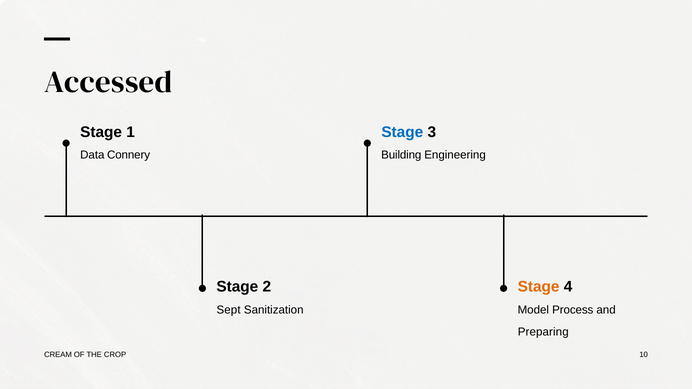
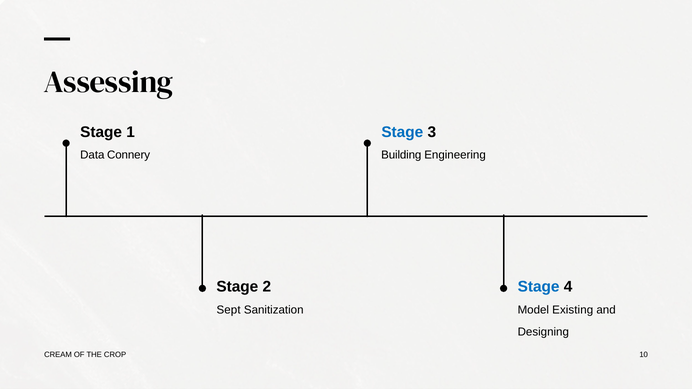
Accessed: Accessed -> Assessing
Stage at (539, 287) colour: orange -> blue
Process: Process -> Existing
Preparing: Preparing -> Designing
